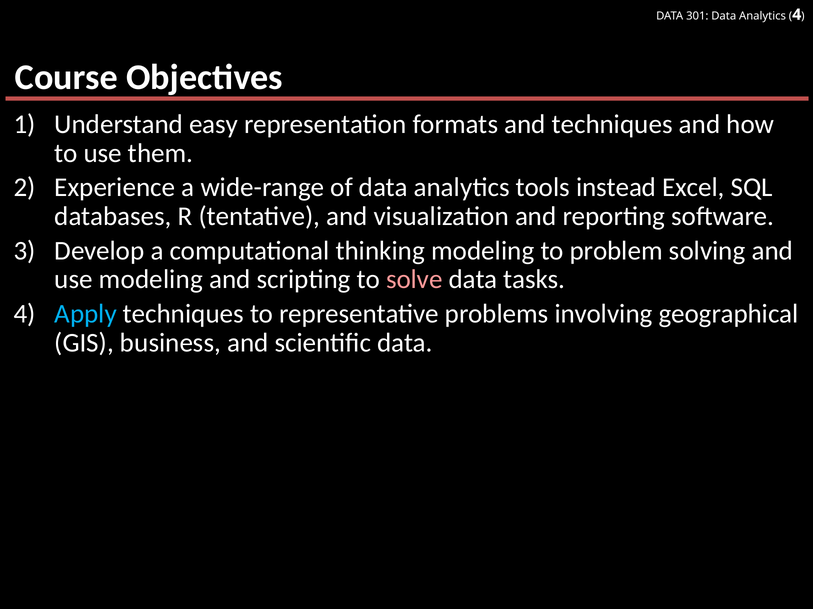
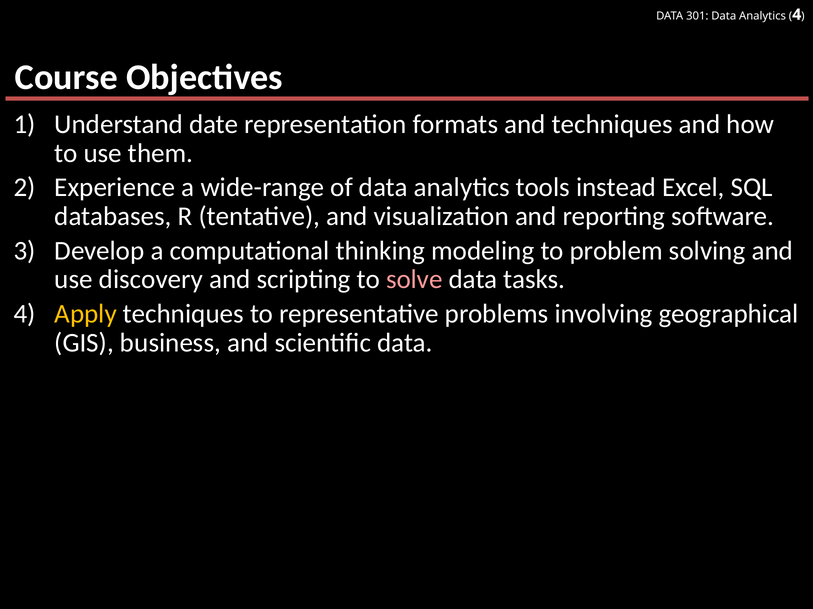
easy: easy -> date
use modeling: modeling -> discovery
Apply colour: light blue -> yellow
